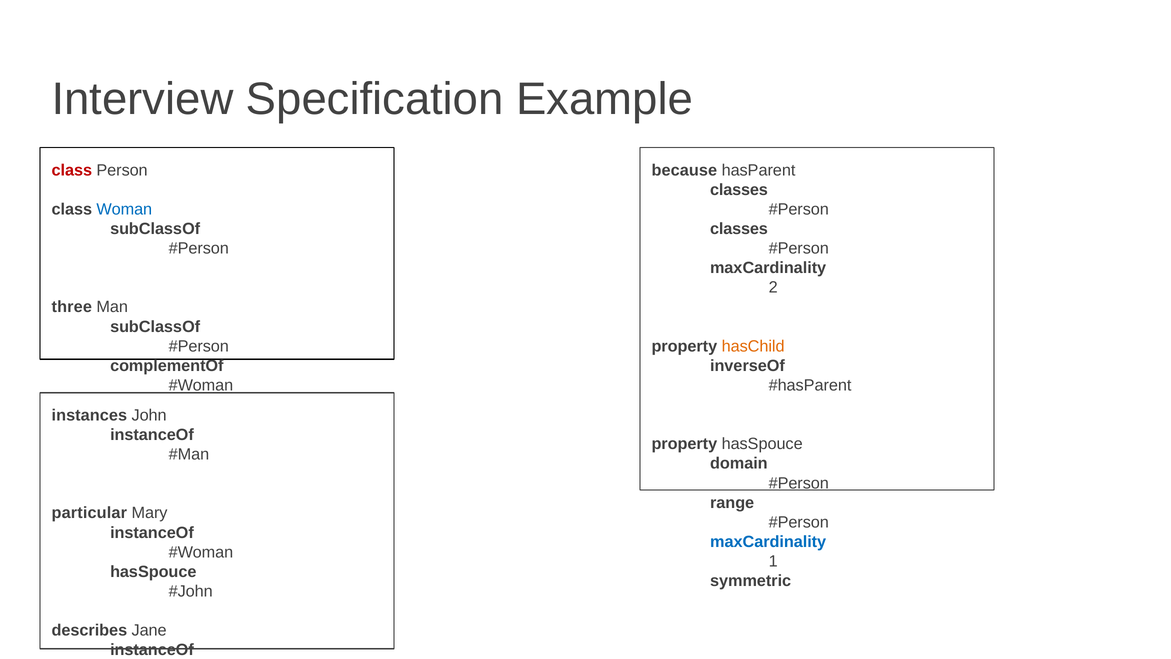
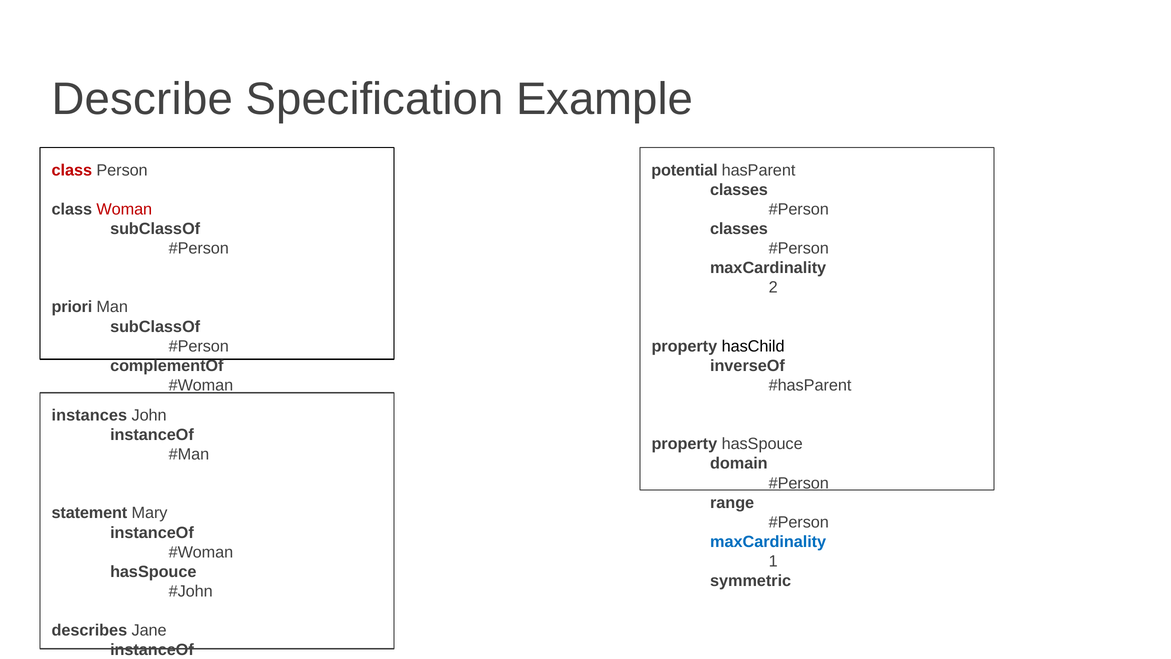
Interview: Interview -> Describe
because: because -> potential
Woman colour: blue -> red
three: three -> priori
hasChild colour: orange -> black
particular: particular -> statement
